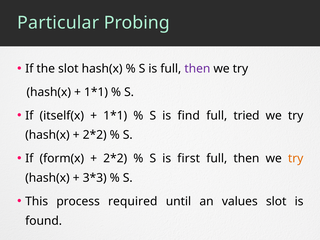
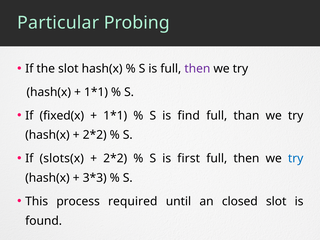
itself(x: itself(x -> fixed(x
tried: tried -> than
form(x: form(x -> slots(x
try at (296, 158) colour: orange -> blue
values: values -> closed
